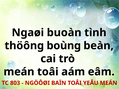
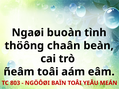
boùng: boùng -> chaân
meán at (19, 72): meán -> ñeâm
